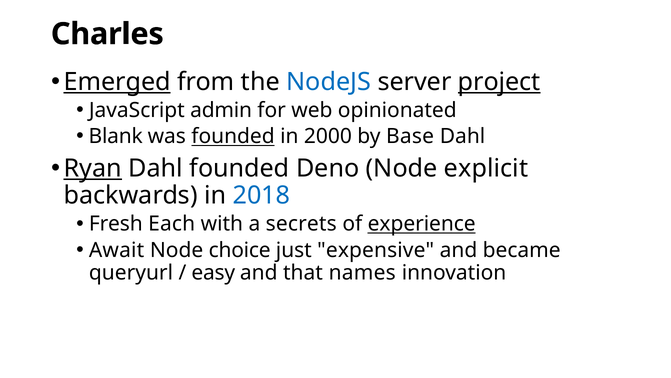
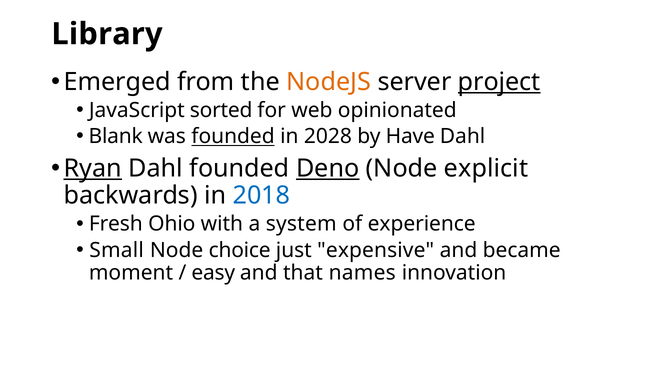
Charles: Charles -> Library
Emerged underline: present -> none
NodeJS colour: blue -> orange
admin: admin -> sorted
2000: 2000 -> 2028
Base: Base -> Have
Deno underline: none -> present
Each: Each -> Ohio
secrets: secrets -> system
experience underline: present -> none
Await: Await -> Small
queryurl: queryurl -> moment
